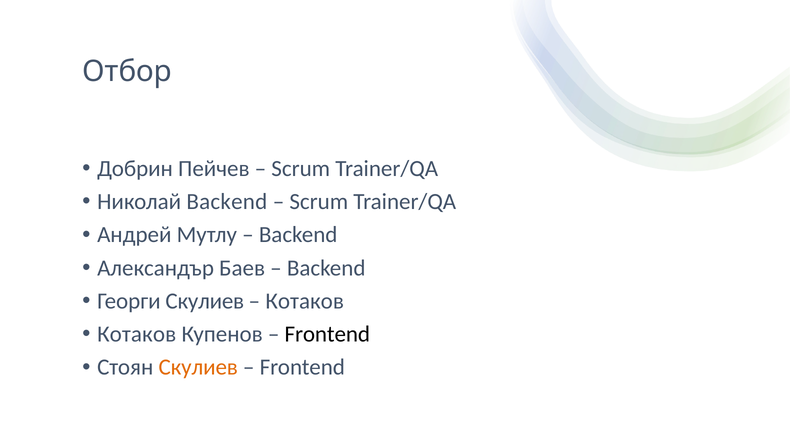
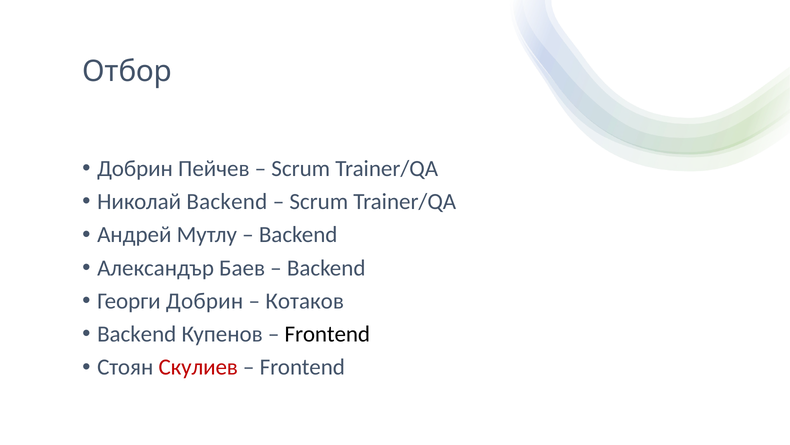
Георги Скулиев: Скулиев -> Добрин
Котаков at (137, 334): Котаков -> Backend
Скулиев at (198, 367) colour: orange -> red
